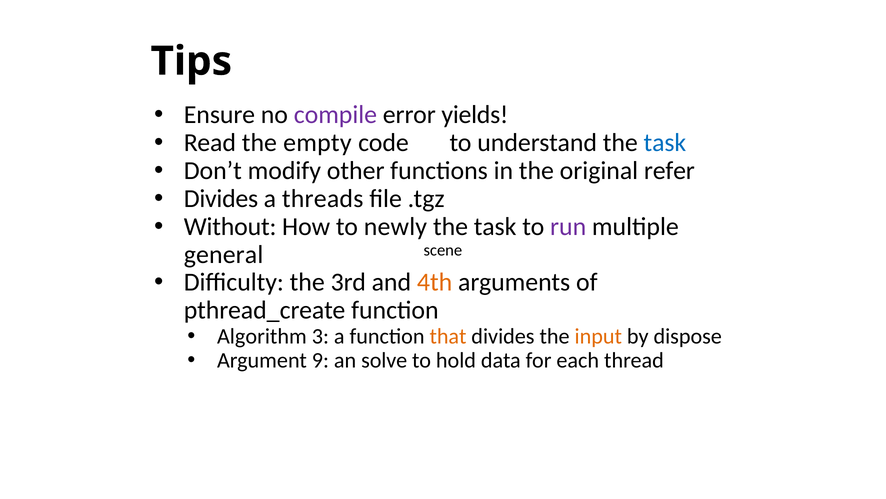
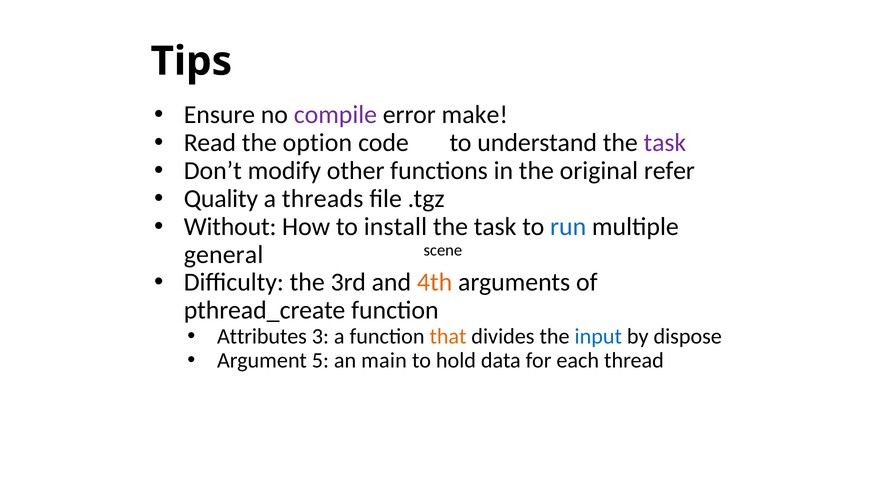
yields: yields -> make
empty: empty -> option
task at (665, 143) colour: blue -> purple
Divides at (221, 198): Divides -> Quality
newly: newly -> install
run colour: purple -> blue
Algorithm: Algorithm -> Attributes
input colour: orange -> blue
9: 9 -> 5
solve: solve -> main
